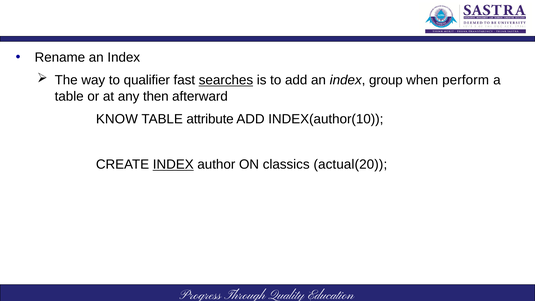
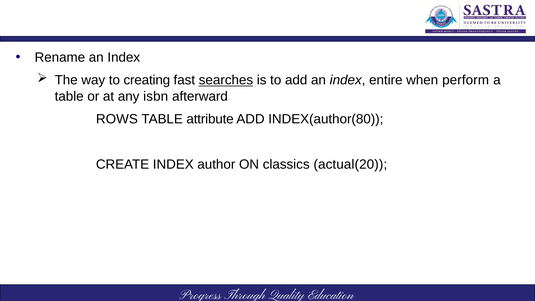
qualifier: qualifier -> creating
group: group -> entire
then: then -> isbn
KNOW: KNOW -> ROWS
INDEX(author(10: INDEX(author(10 -> INDEX(author(80
INDEX at (173, 164) underline: present -> none
